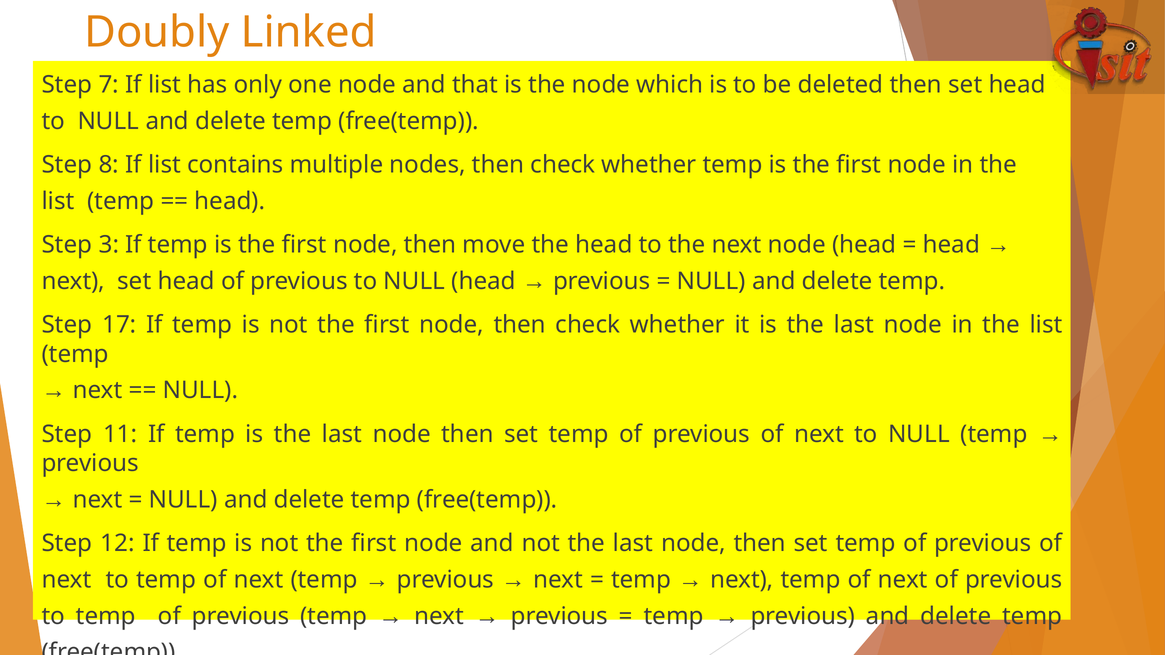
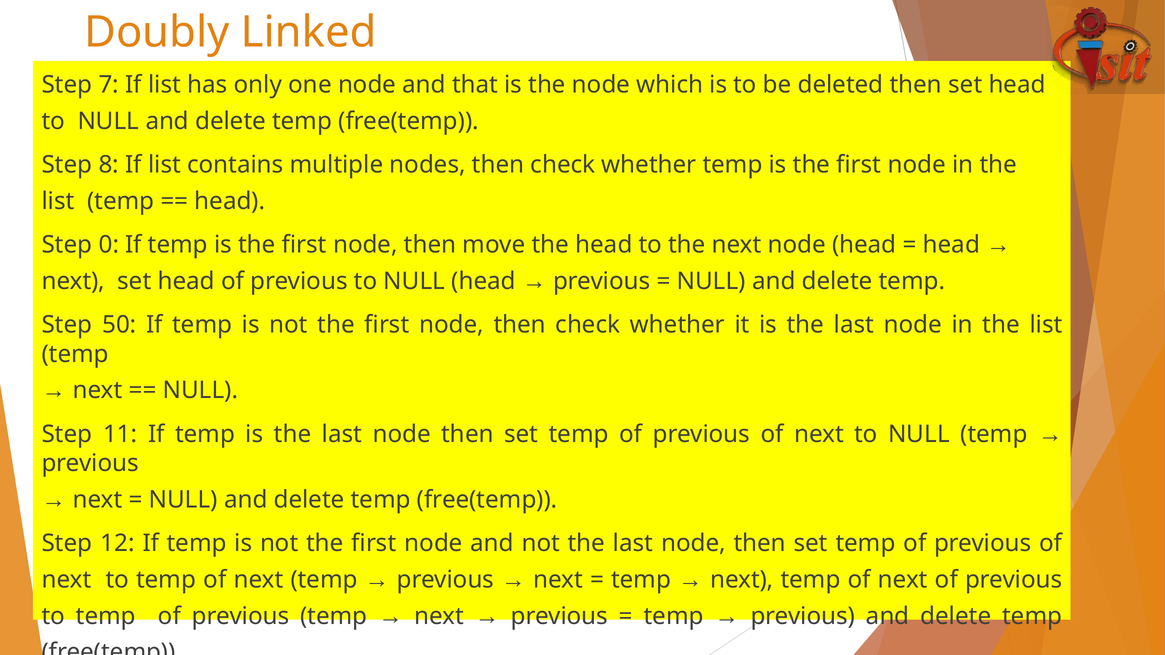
3: 3 -> 0
17: 17 -> 50
